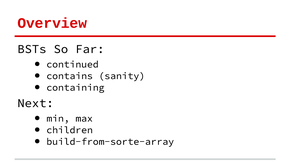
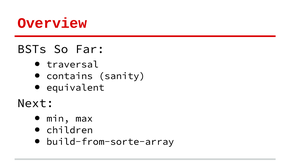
continued: continued -> traversal
containing: containing -> equivalent
